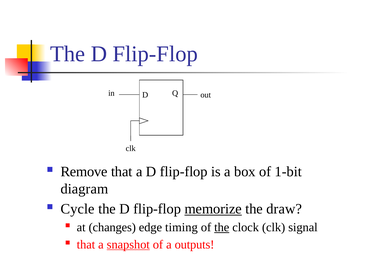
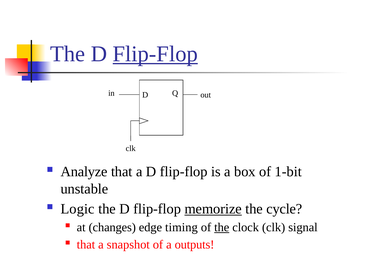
Flip-Flop at (155, 54) underline: none -> present
Remove: Remove -> Analyze
diagram: diagram -> unstable
Cycle: Cycle -> Logic
draw: draw -> cycle
snapshot underline: present -> none
